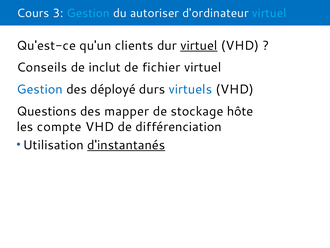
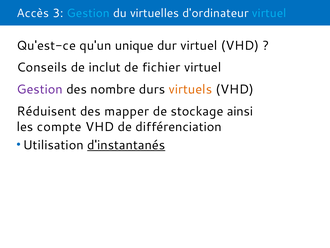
Cours: Cours -> Accès
autoriser: autoriser -> virtuelles
clients: clients -> unique
virtuel at (199, 45) underline: present -> none
Gestion at (40, 89) colour: blue -> purple
déployé: déployé -> nombre
virtuels colour: blue -> orange
Questions: Questions -> Réduisent
hôte: hôte -> ainsi
